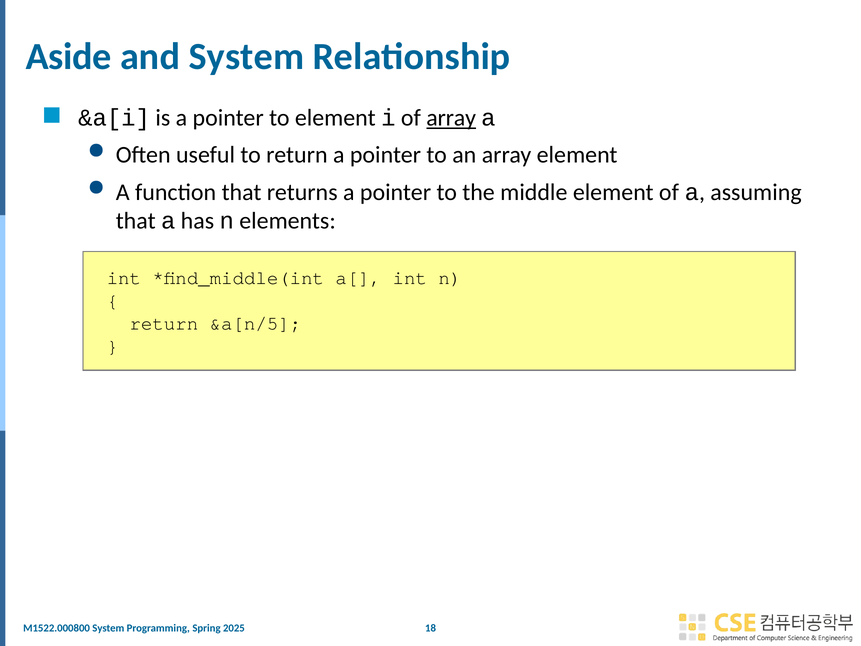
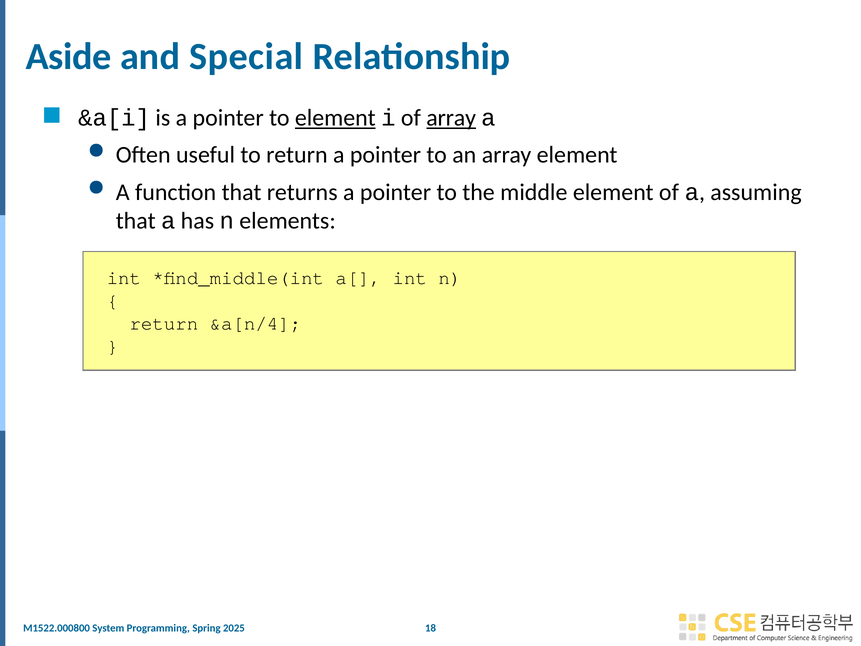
and System: System -> Special
element at (335, 118) underline: none -> present
&a[n/5: &a[n/5 -> &a[n/4
